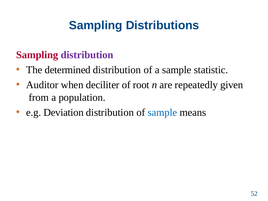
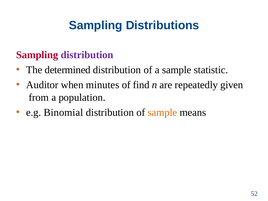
deciliter: deciliter -> minutes
root: root -> find
Deviation: Deviation -> Binomial
sample at (162, 112) colour: blue -> orange
